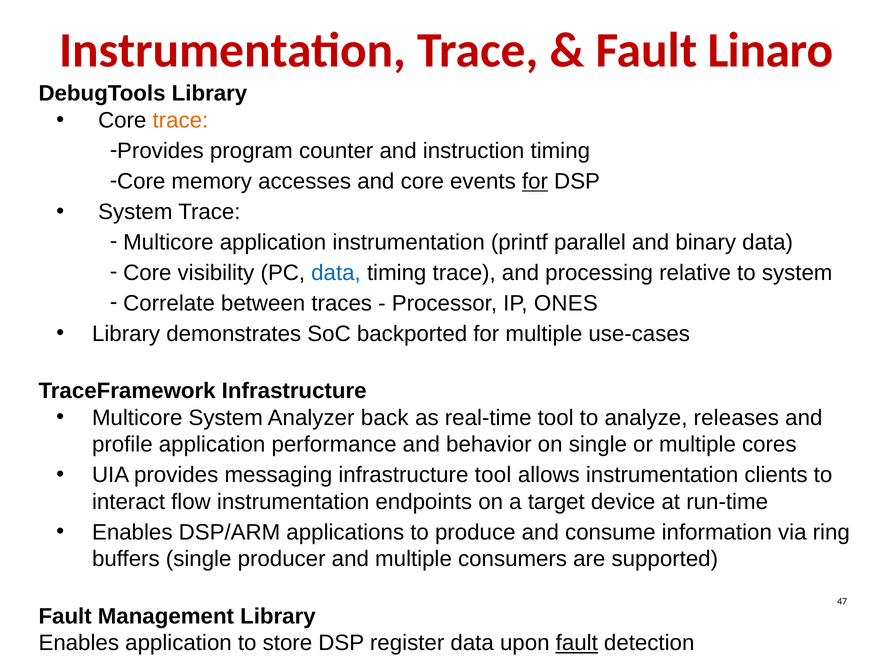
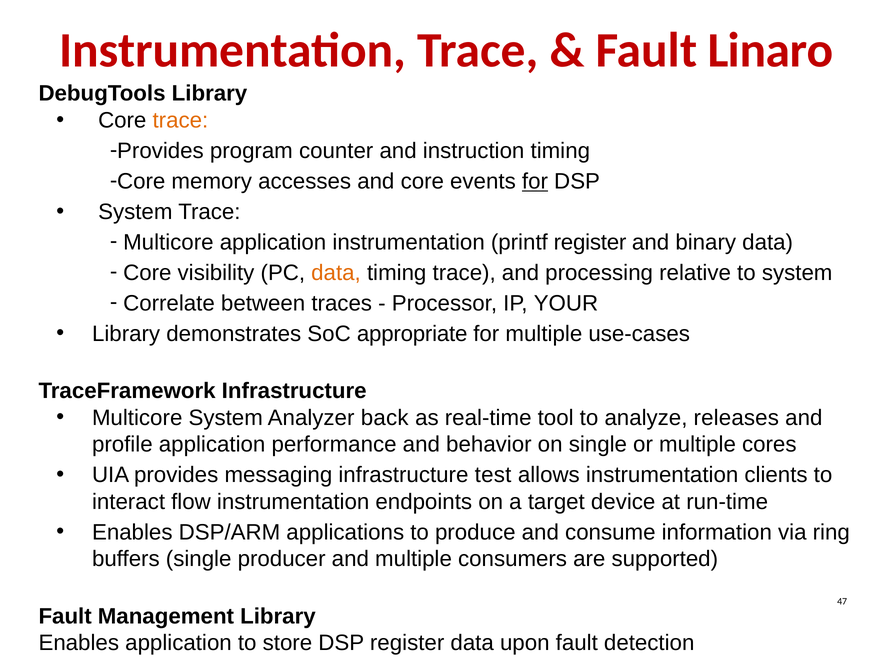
printf parallel: parallel -> register
data at (336, 273) colour: blue -> orange
ONES: ONES -> YOUR
backported: backported -> appropriate
infrastructure tool: tool -> test
fault at (577, 643) underline: present -> none
